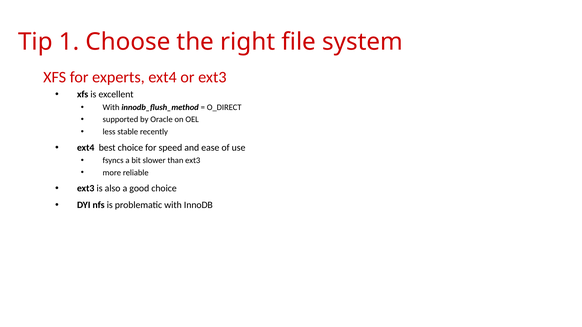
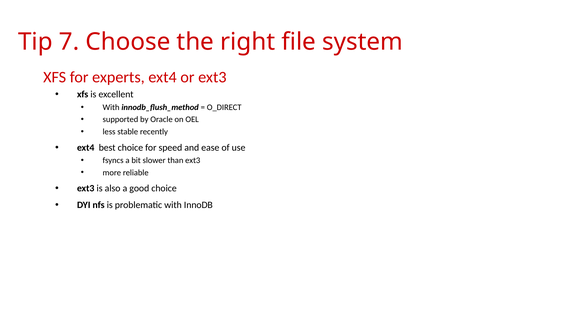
1: 1 -> 7
